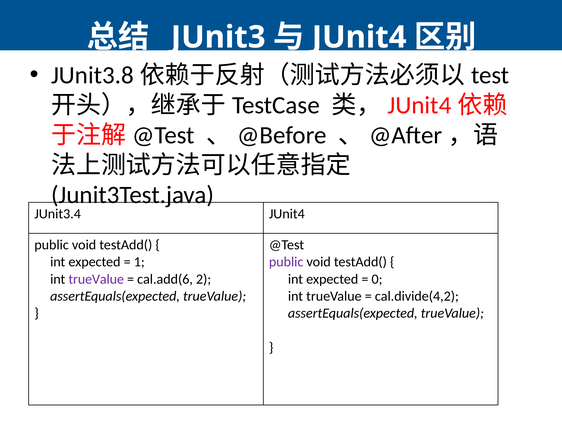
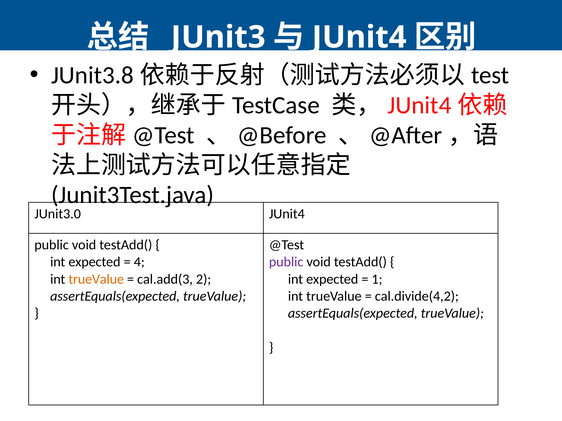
JUnit3.4: JUnit3.4 -> JUnit3.0
1: 1 -> 4
trueValue at (96, 279) colour: purple -> orange
cal.add(6: cal.add(6 -> cal.add(3
0: 0 -> 1
